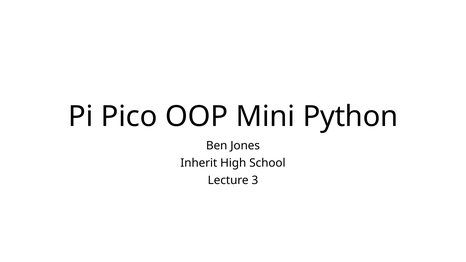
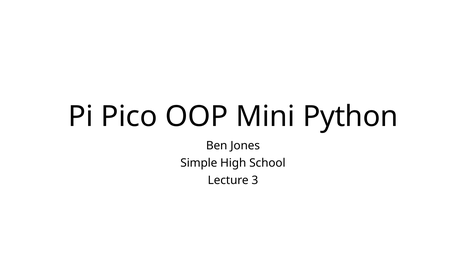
Inherit: Inherit -> Simple
